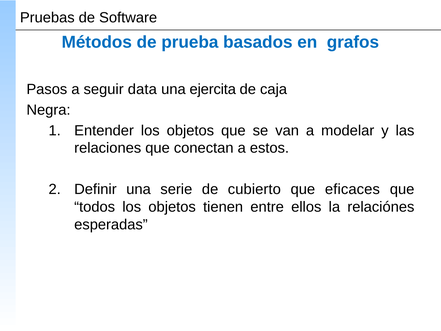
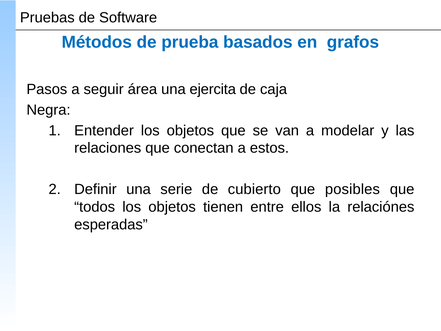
data: data -> área
eficaces: eficaces -> posibles
